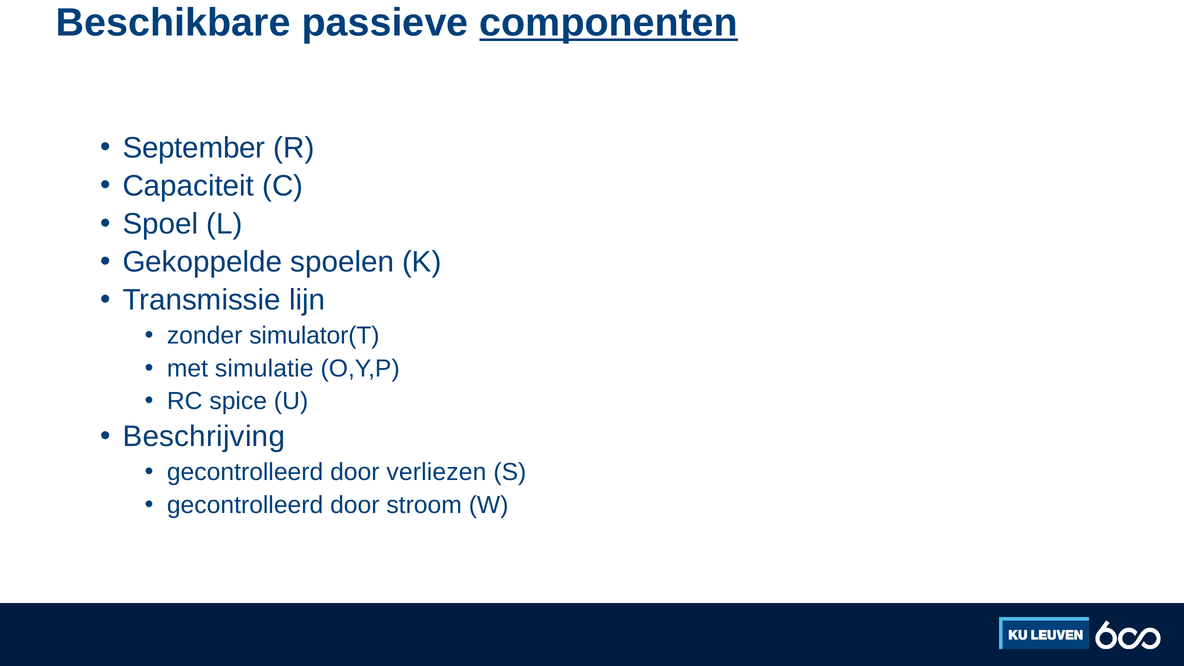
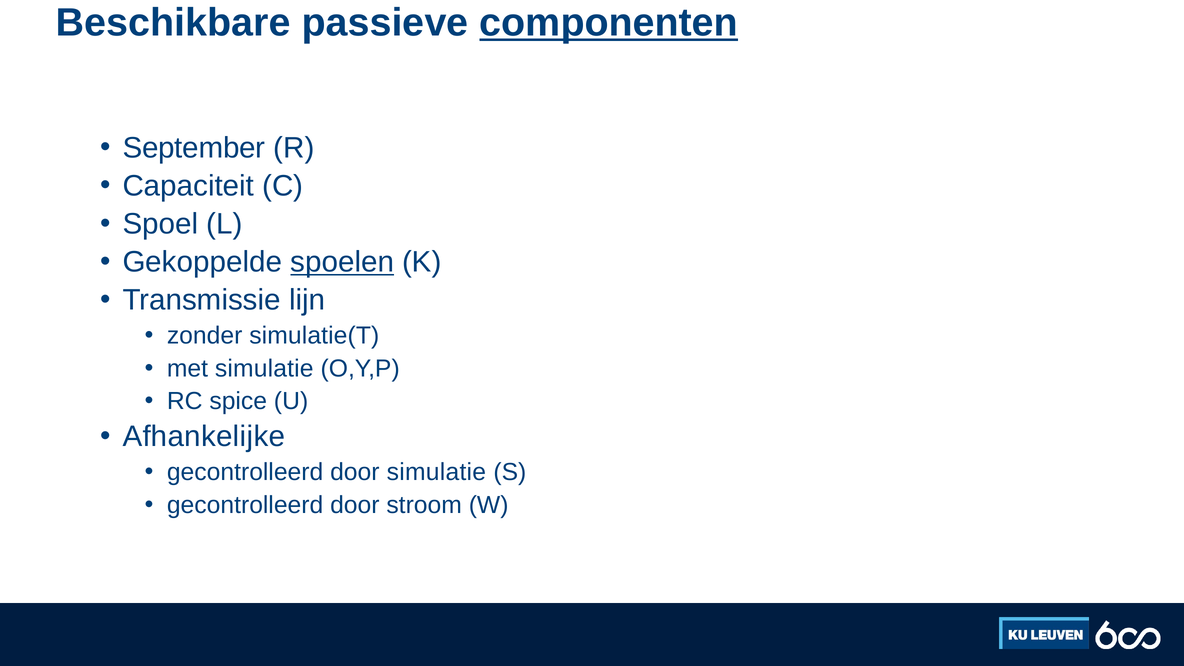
spoelen underline: none -> present
simulator(T: simulator(T -> simulatie(T
Beschrijving: Beschrijving -> Afhankelijke
door verliezen: verliezen -> simulatie
